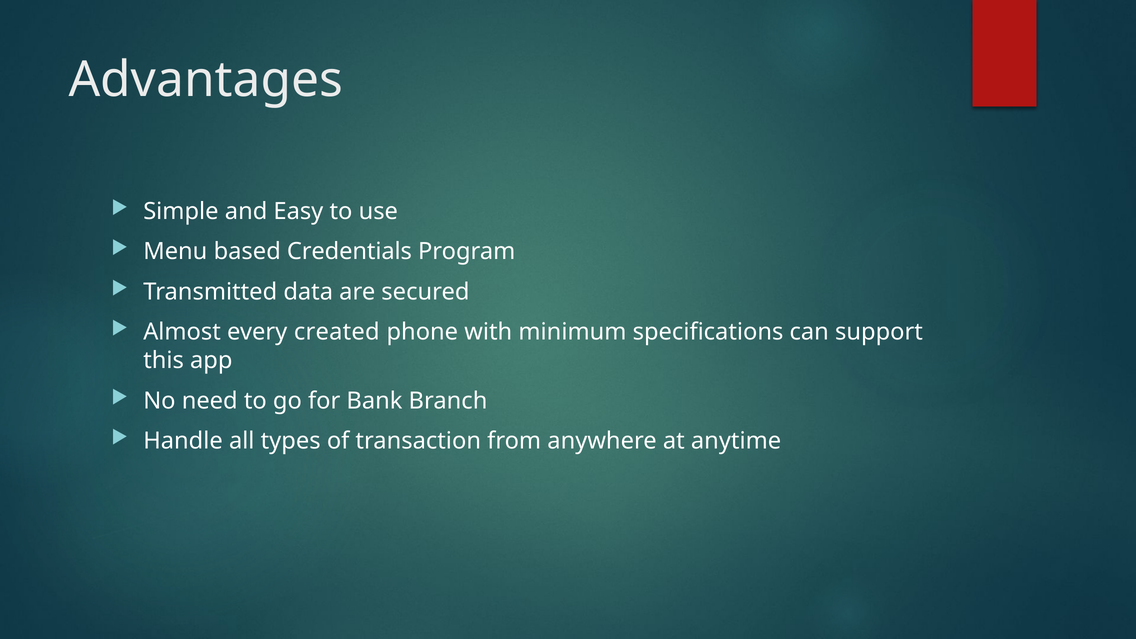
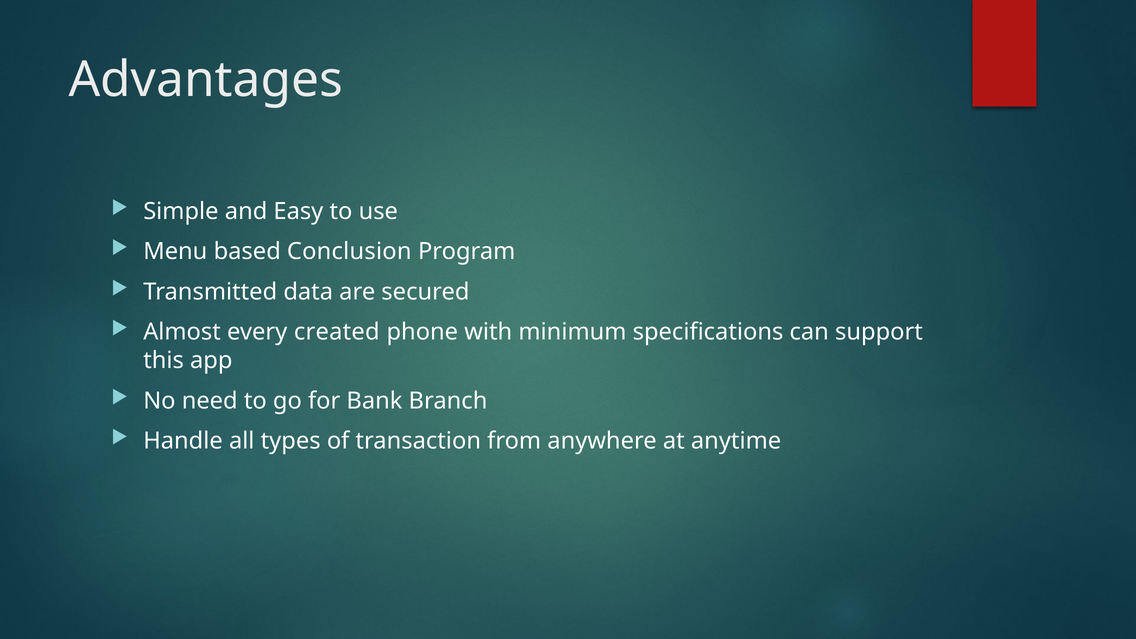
Credentials: Credentials -> Conclusion
